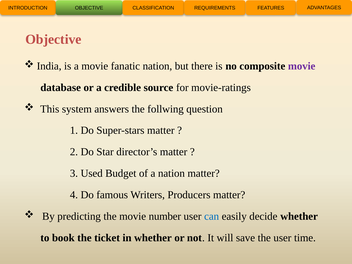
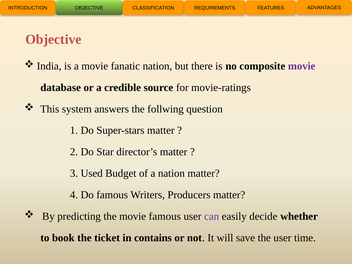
movie number: number -> famous
can colour: blue -> purple
in whether: whether -> contains
